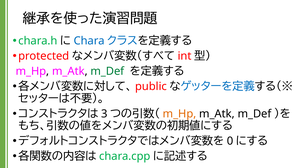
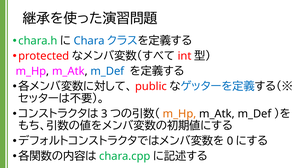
m_Def at (107, 71) colour: green -> blue
